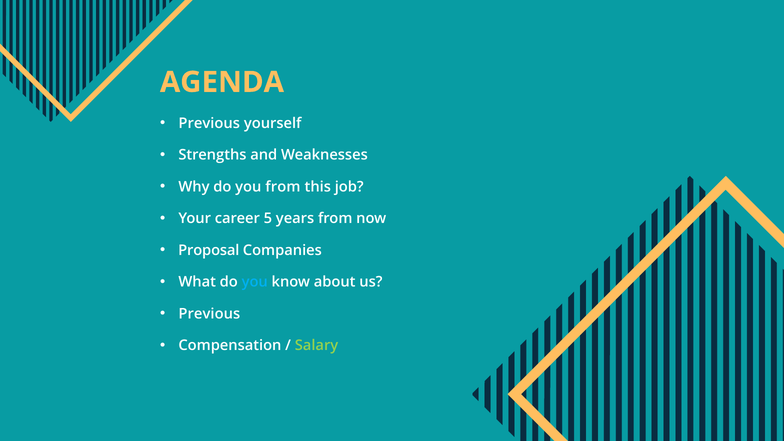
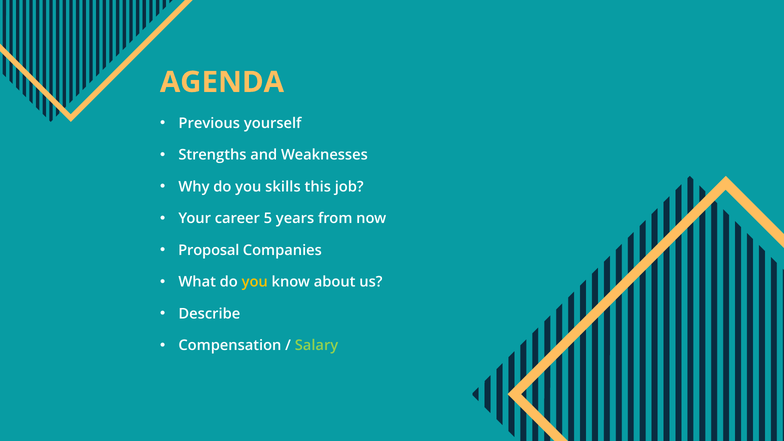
you from: from -> skills
you at (255, 282) colour: light blue -> yellow
Previous at (209, 314): Previous -> Describe
